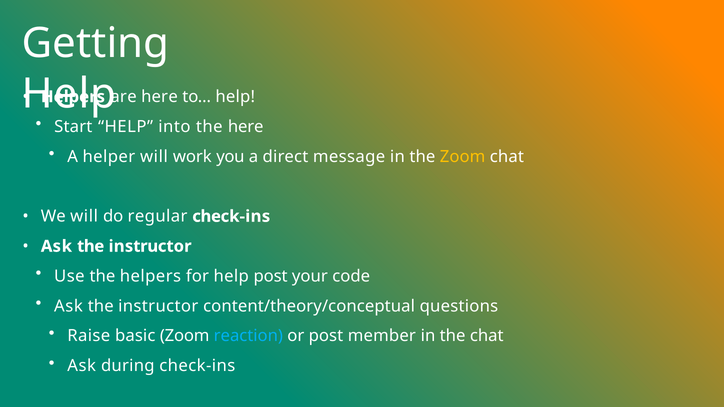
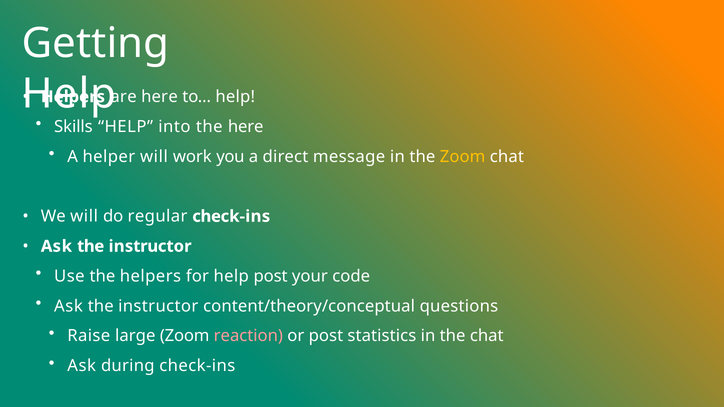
Start: Start -> Skills
basic: basic -> large
reaction colour: light blue -> pink
member: member -> statistics
